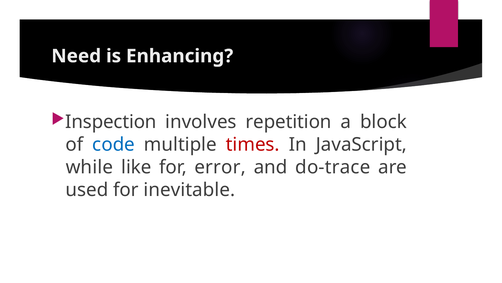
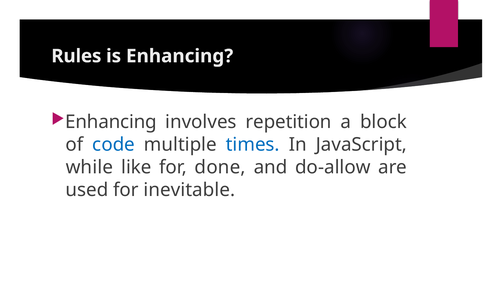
Need: Need -> Rules
Inspection at (111, 122): Inspection -> Enhancing
times colour: red -> blue
error: error -> done
do-trace: do-trace -> do-allow
